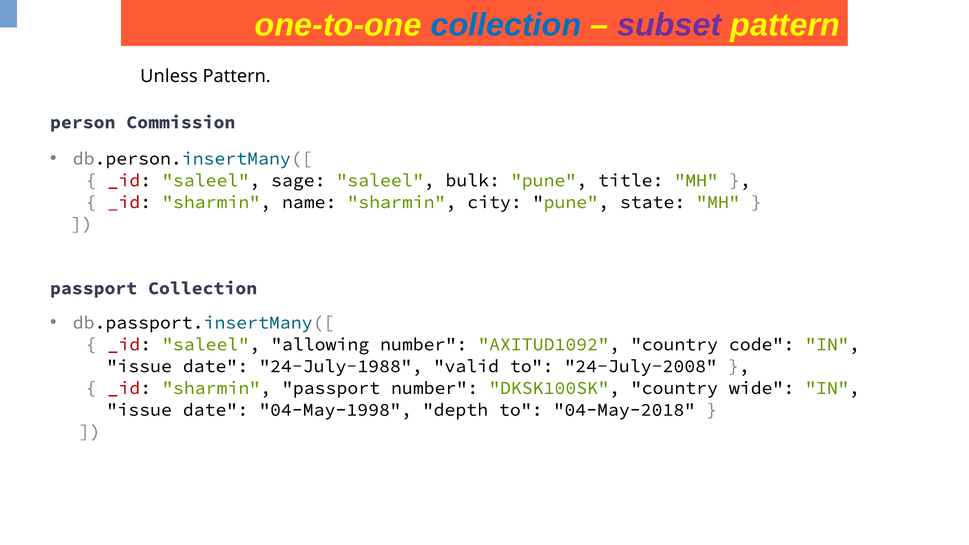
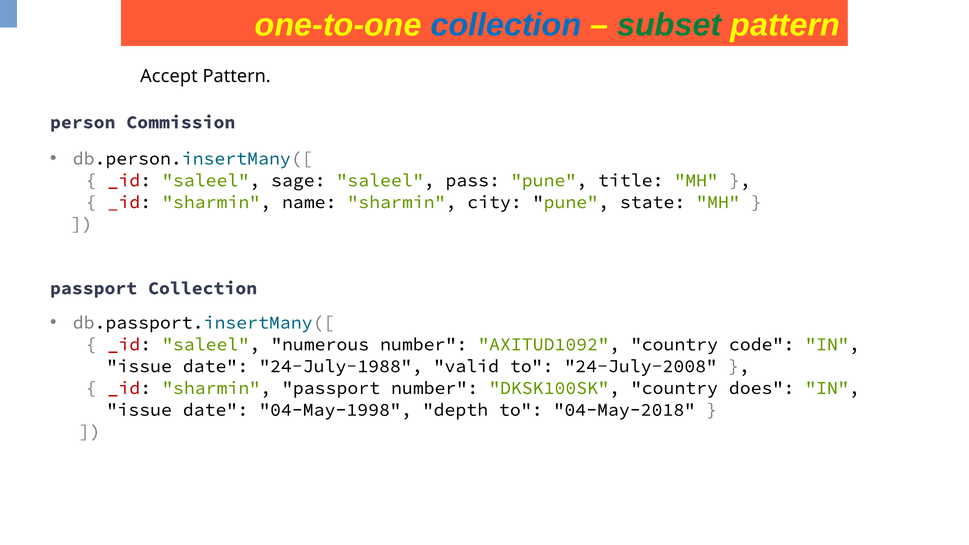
subset colour: purple -> green
Unless: Unless -> Accept
bulk: bulk -> pass
allowing: allowing -> numerous
wide: wide -> does
